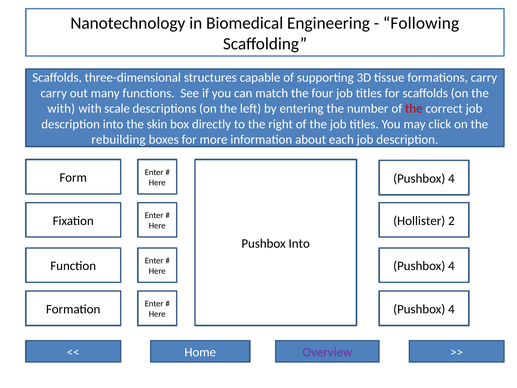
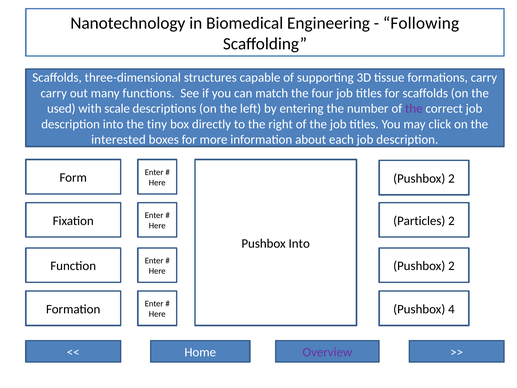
with at (61, 109): with -> used
the at (414, 109) colour: red -> purple
skin: skin -> tiny
rebuilding: rebuilding -> interested
4 at (451, 178): 4 -> 2
Hollister: Hollister -> Particles
4 at (451, 266): 4 -> 2
